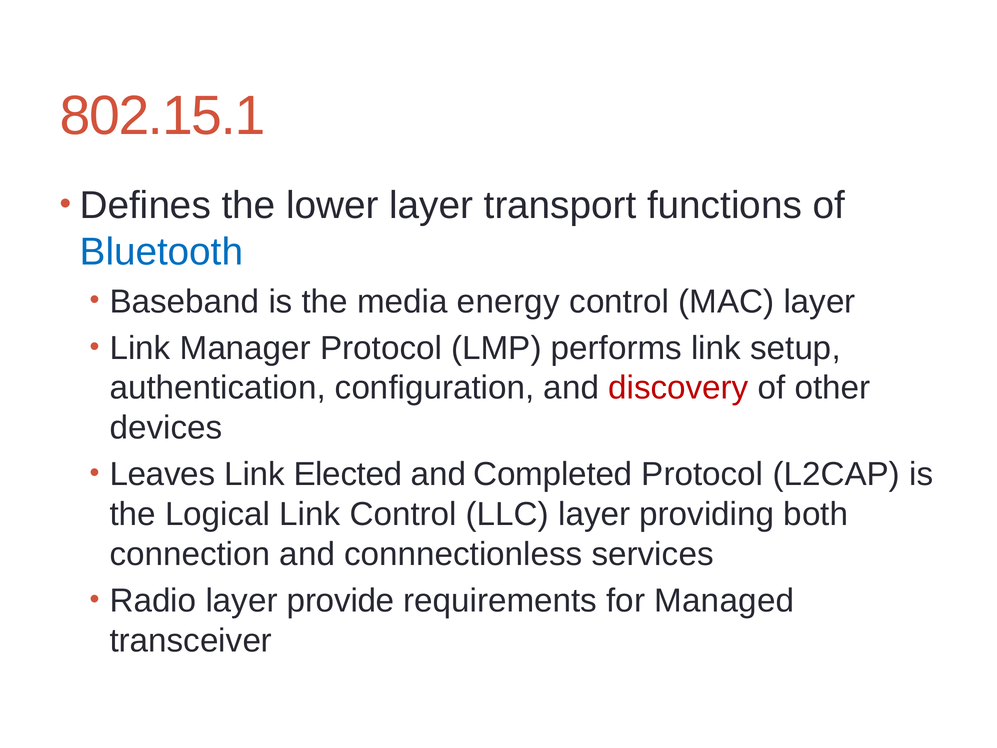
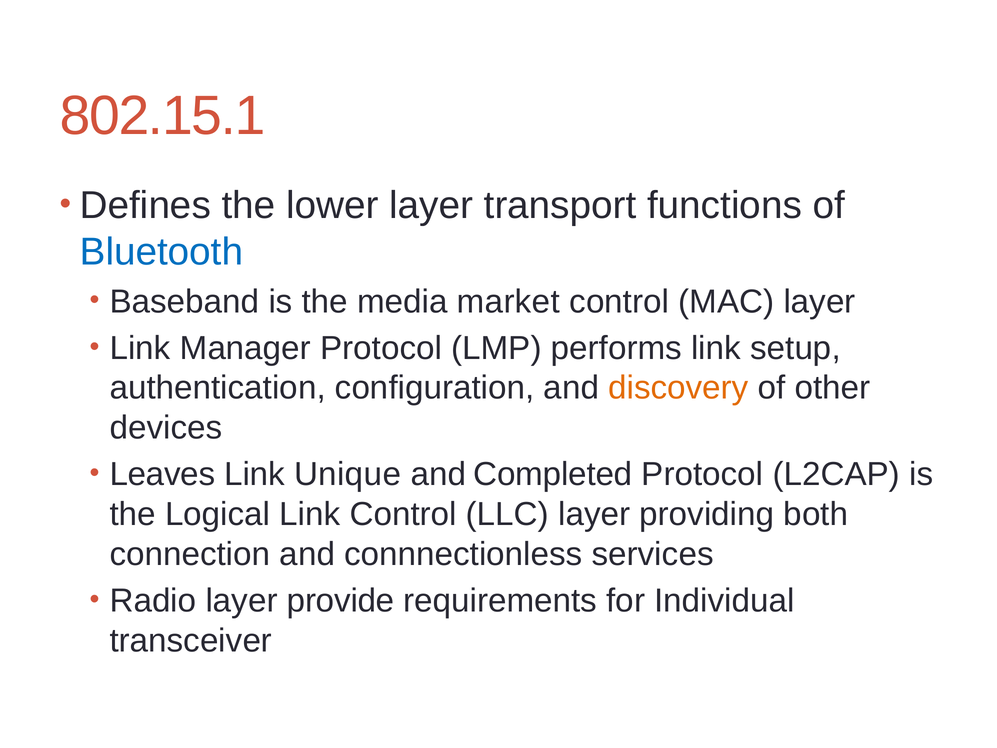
energy: energy -> market
discovery colour: red -> orange
Elected: Elected -> Unique
Managed: Managed -> Individual
